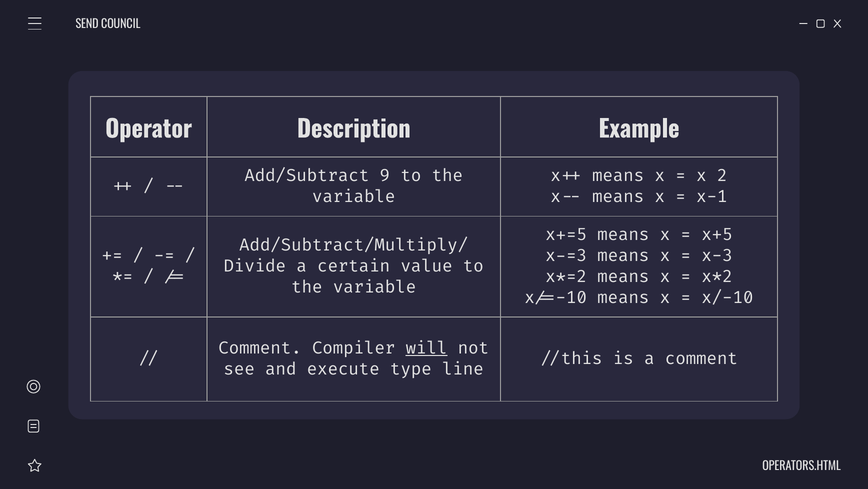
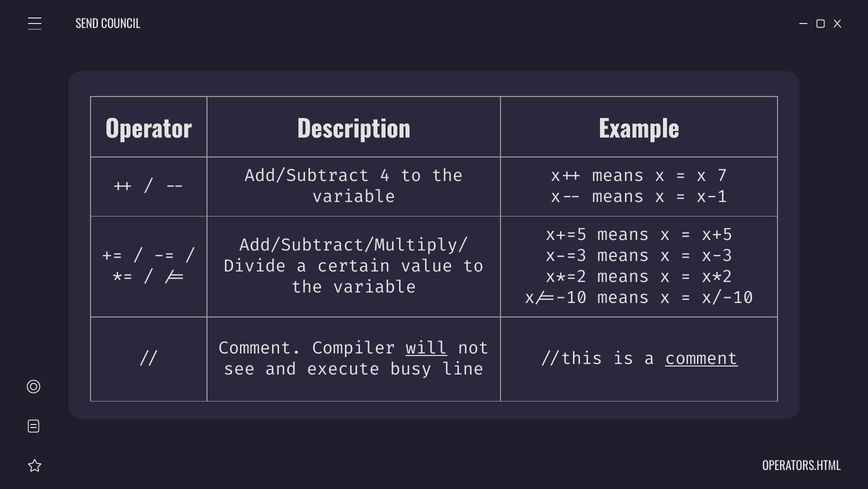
9: 9 -> 4
x+2: x+2 -> x+7
comment at (701, 358) underline: none -> present
type: type -> busy
